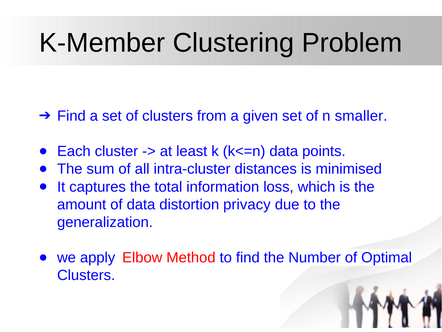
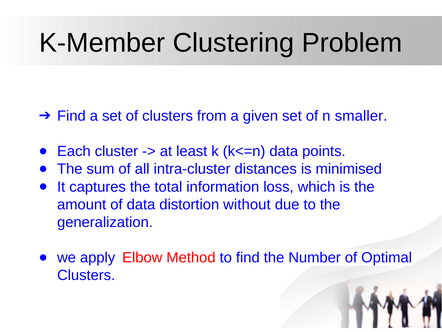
privacy: privacy -> without
